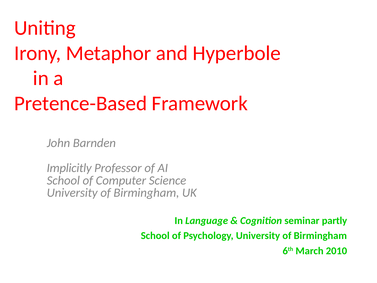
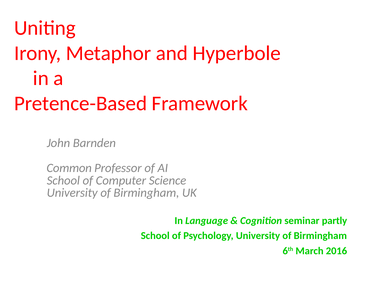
Implicitly: Implicitly -> Common
2010: 2010 -> 2016
